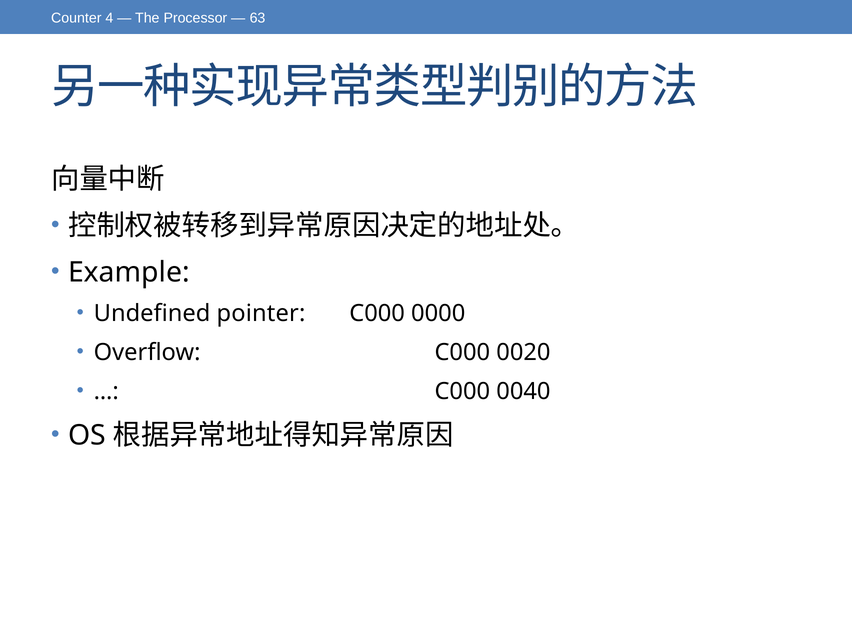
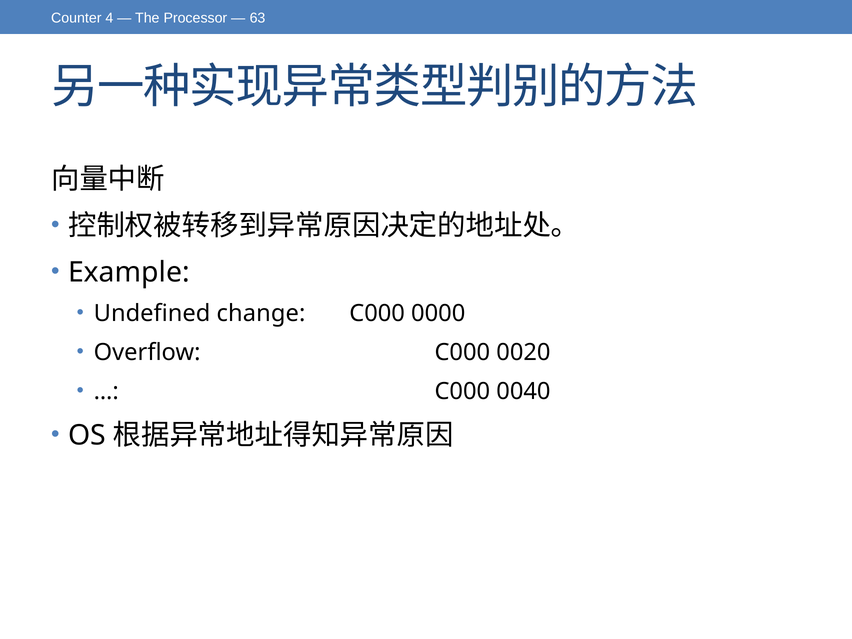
pointer: pointer -> change
